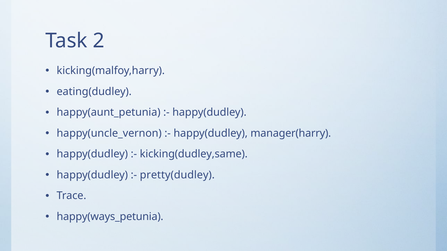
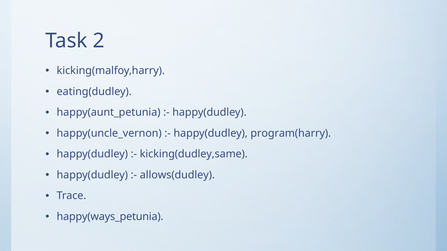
manager(harry: manager(harry -> program(harry
pretty(dudley: pretty(dudley -> allows(dudley
